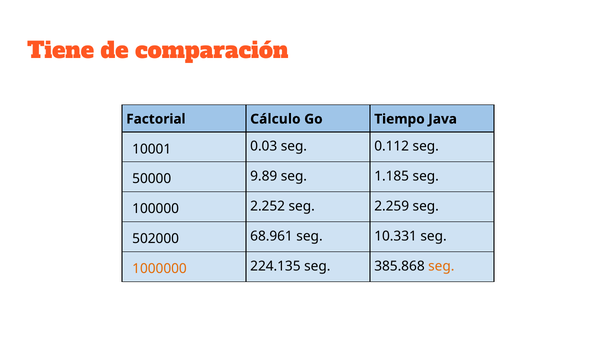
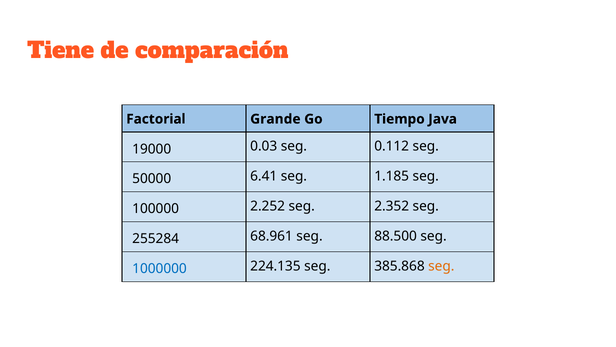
Cálculo: Cálculo -> Grande
10001: 10001 -> 19000
9.89: 9.89 -> 6.41
2.259: 2.259 -> 2.352
502000: 502000 -> 255284
10.331: 10.331 -> 88.500
1000000 colour: orange -> blue
